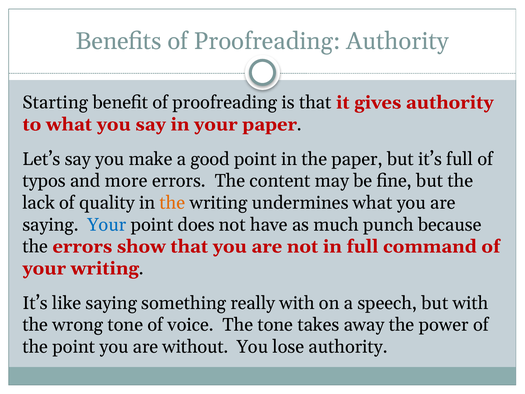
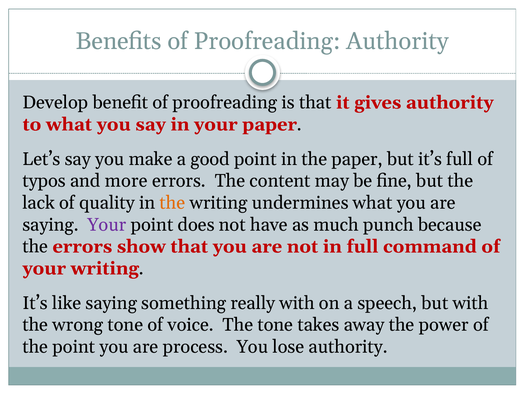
Starting: Starting -> Develop
Your at (107, 225) colour: blue -> purple
without: without -> process
